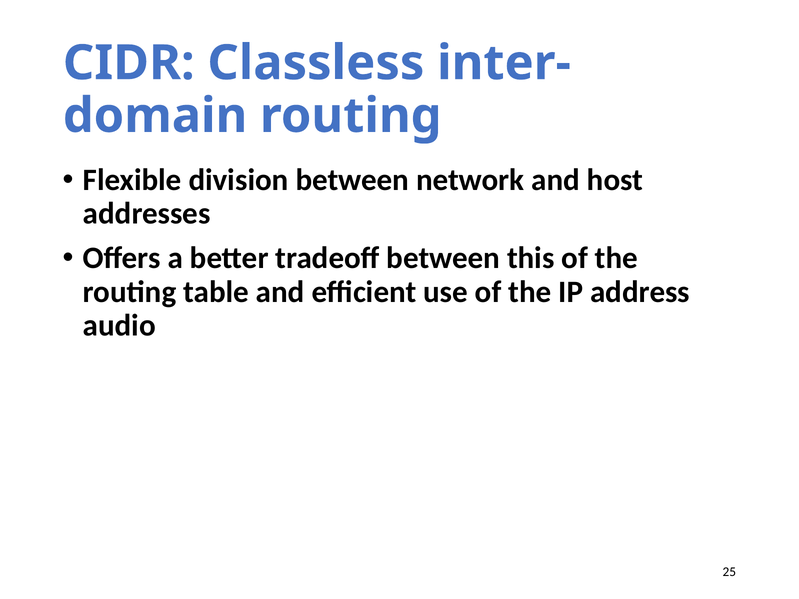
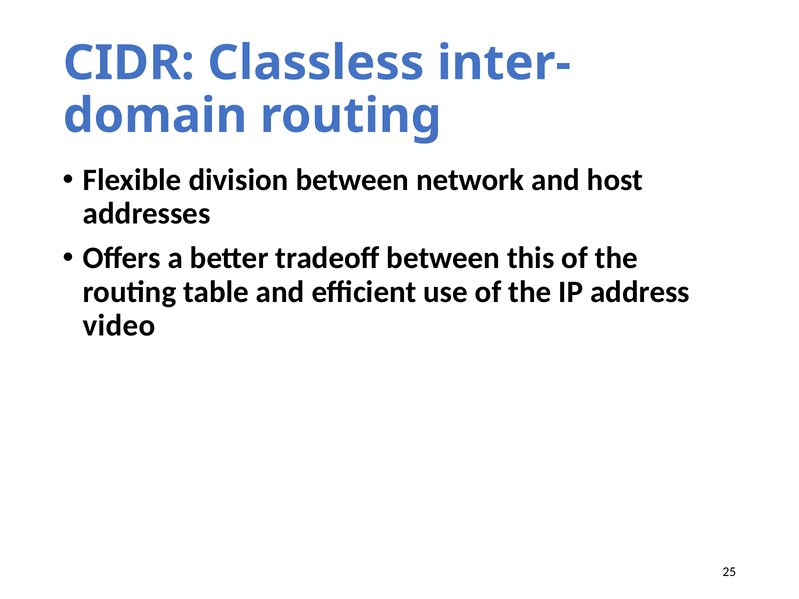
audio: audio -> video
